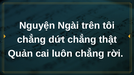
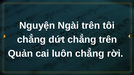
chẳng thật: thật -> trên
